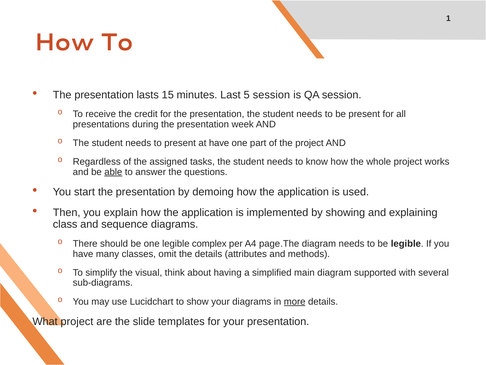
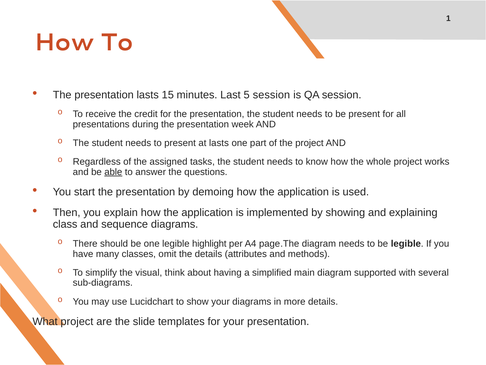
at have: have -> lasts
complex: complex -> highlight
more underline: present -> none
